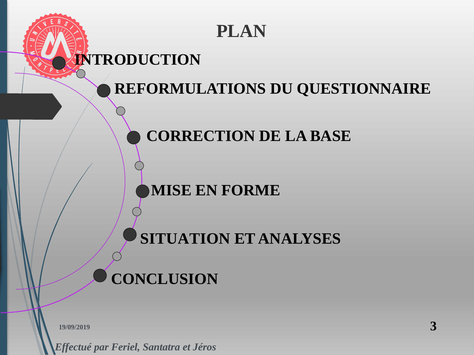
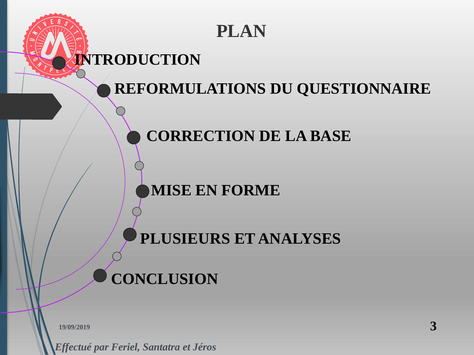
SITUATION: SITUATION -> PLUSIEURS
